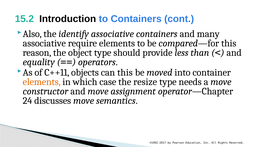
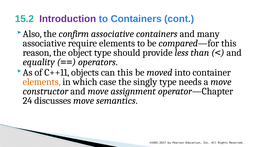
Introduction colour: black -> purple
identify: identify -> confirm
resize: resize -> singly
